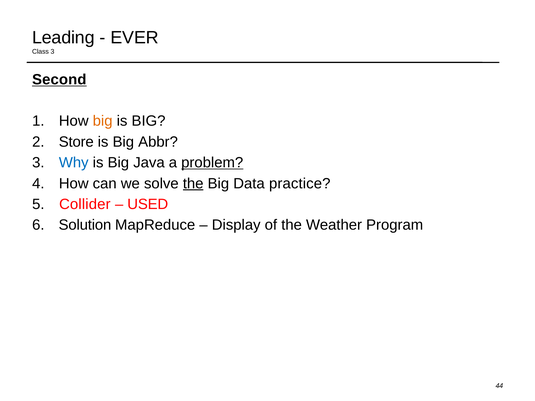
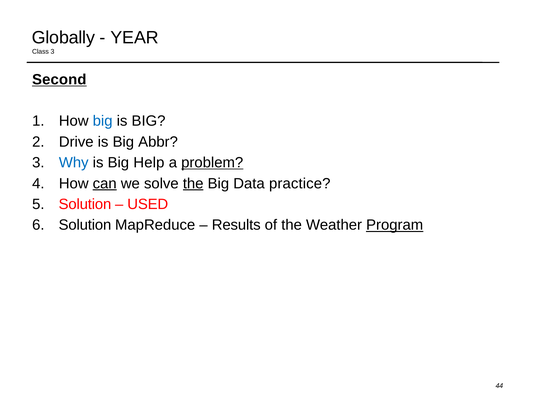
Leading: Leading -> Globally
EVER: EVER -> YEAR
big at (103, 121) colour: orange -> blue
Store: Store -> Drive
Java: Java -> Help
can underline: none -> present
Collider at (85, 204): Collider -> Solution
Display: Display -> Results
Program underline: none -> present
